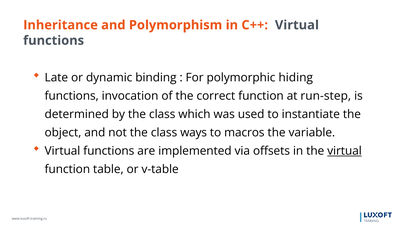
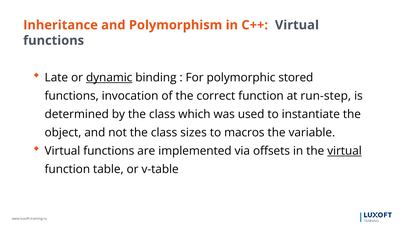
dynamic underline: none -> present
hiding: hiding -> stored
ways: ways -> sizes
